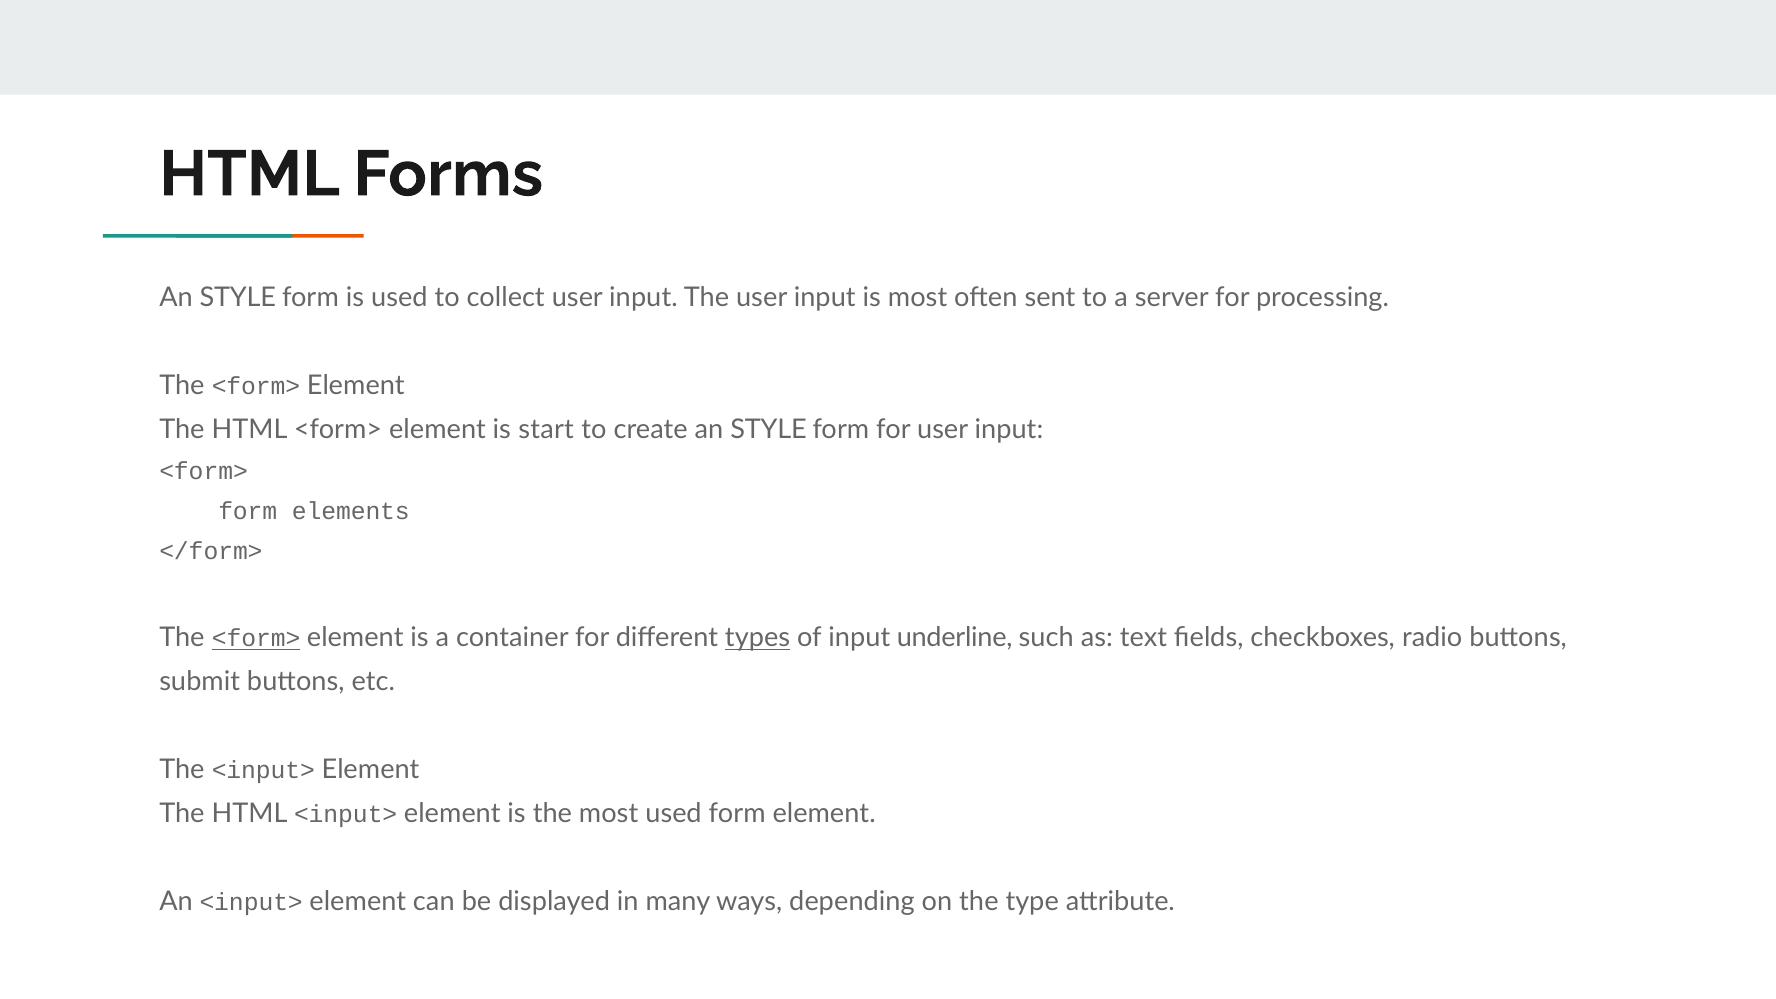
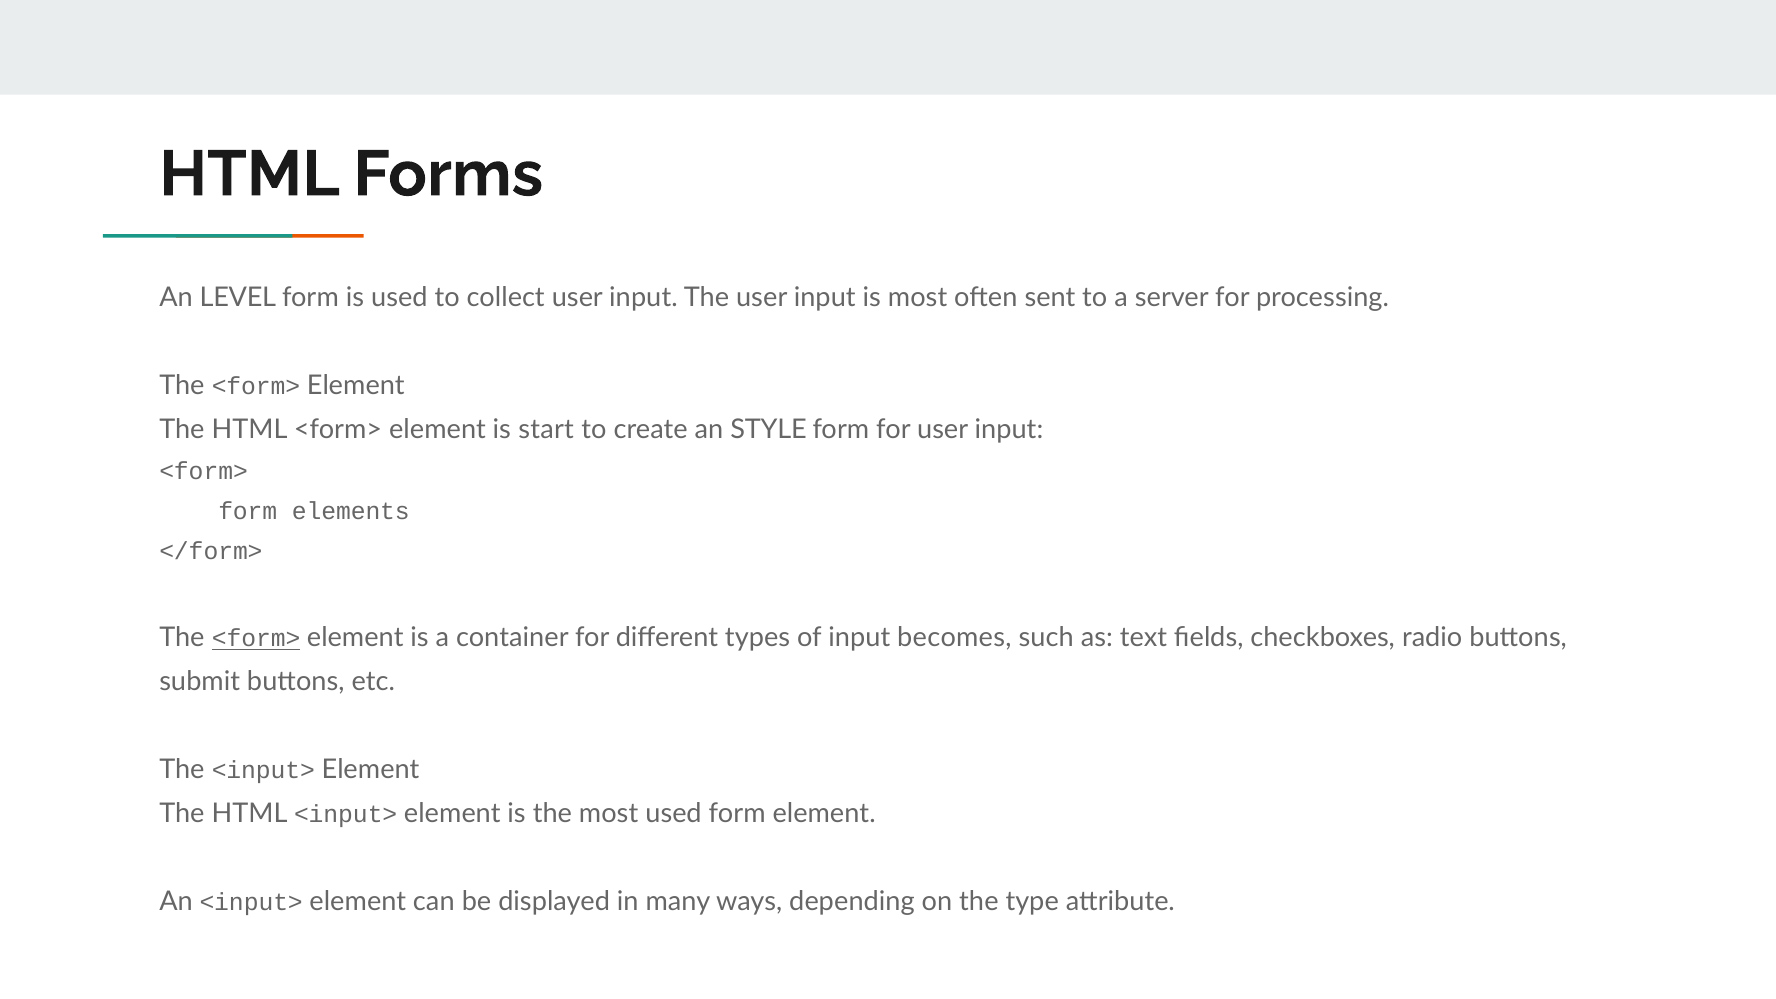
STYLE at (238, 298): STYLE -> LEVEL
types underline: present -> none
underline: underline -> becomes
